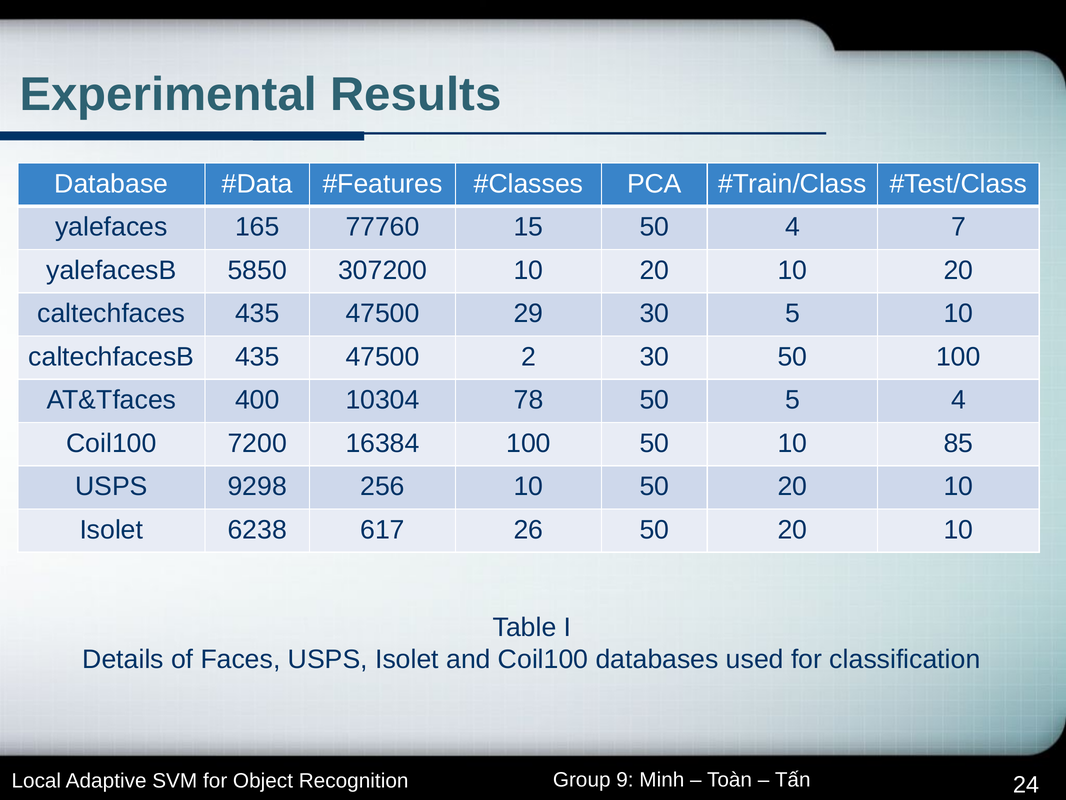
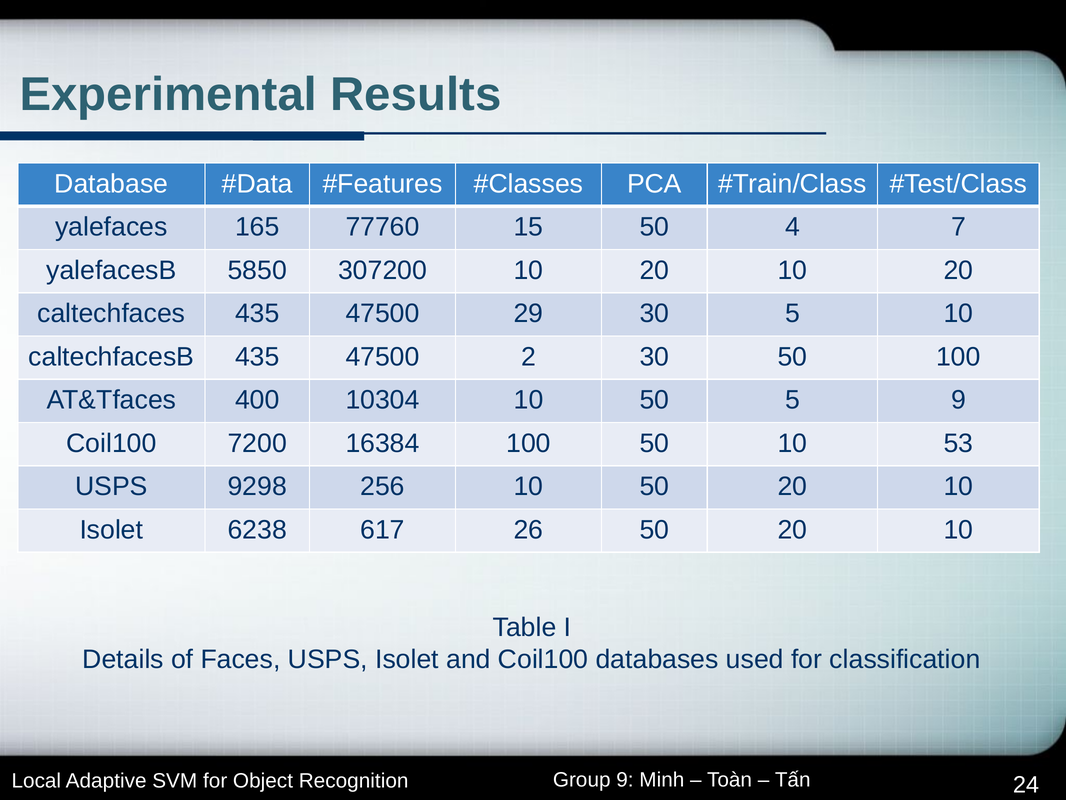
10304 78: 78 -> 10
5 4: 4 -> 9
85: 85 -> 53
